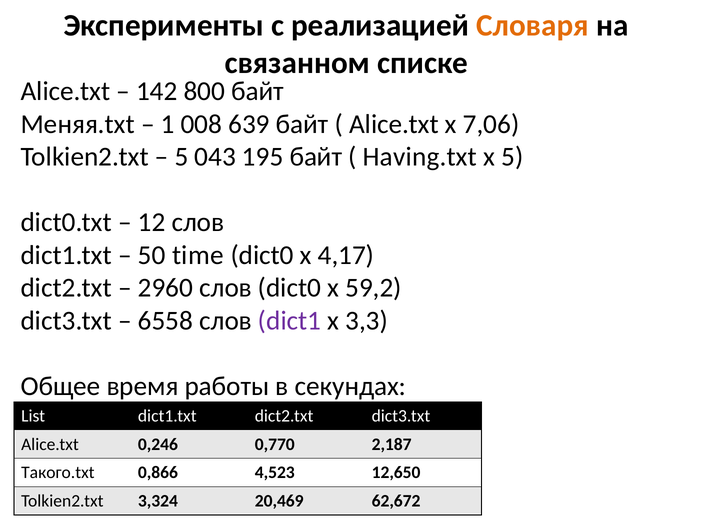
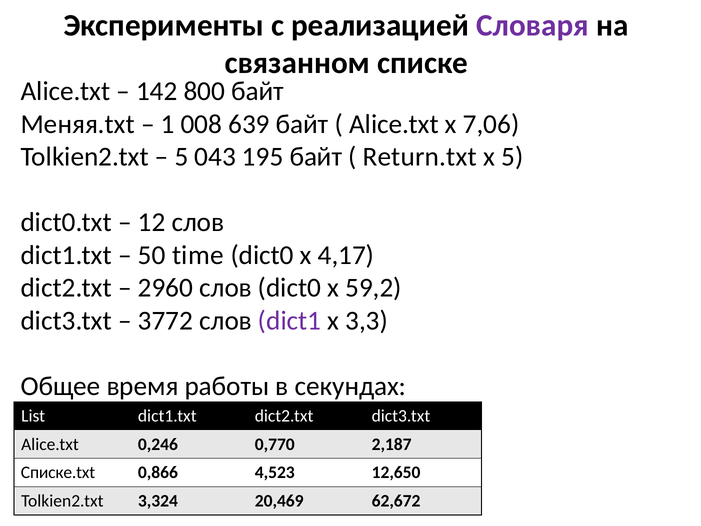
Словаря colour: orange -> purple
Having.txt: Having.txt -> Return.txt
6558: 6558 -> 3772
Такого.txt: Такого.txt -> Списке.txt
